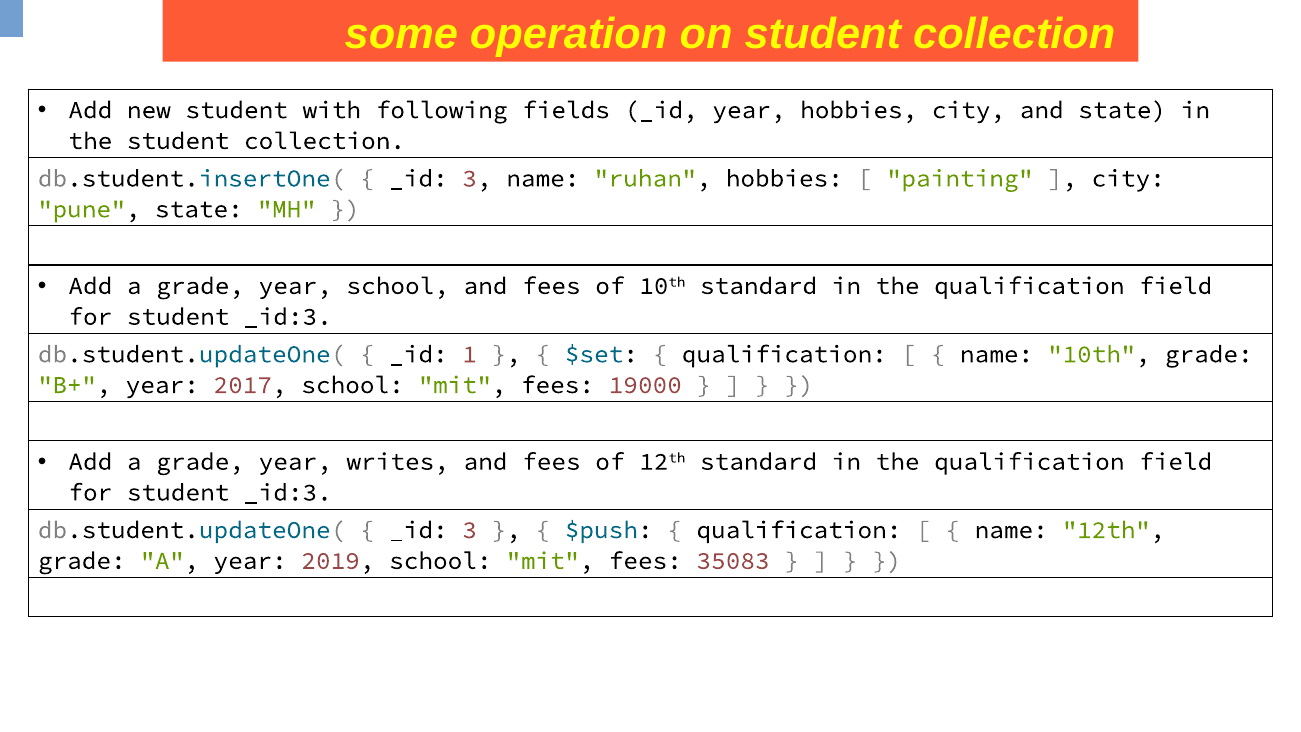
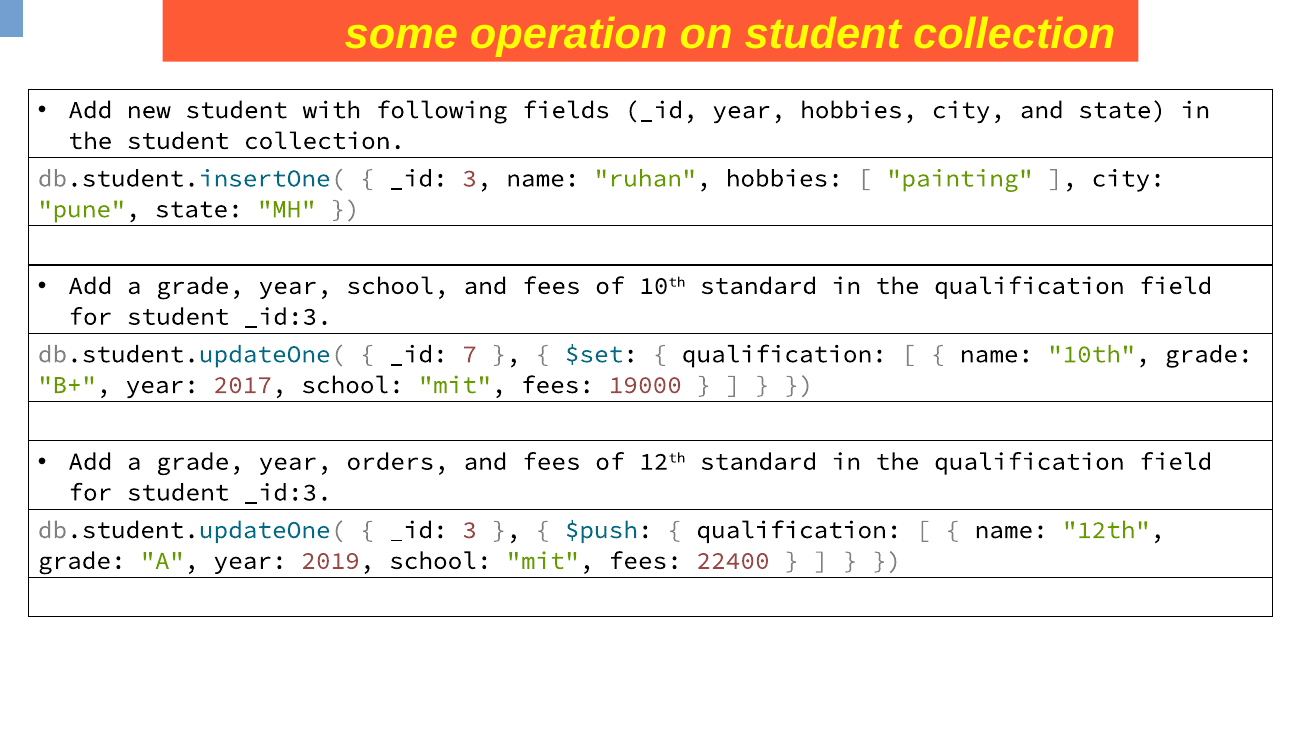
1: 1 -> 7
writes: writes -> orders
35083: 35083 -> 22400
